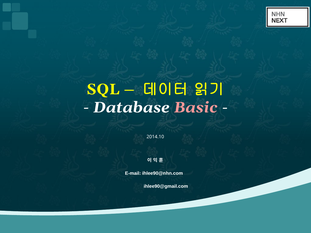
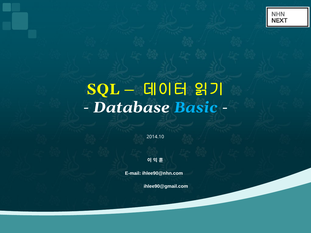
Basic colour: pink -> light blue
